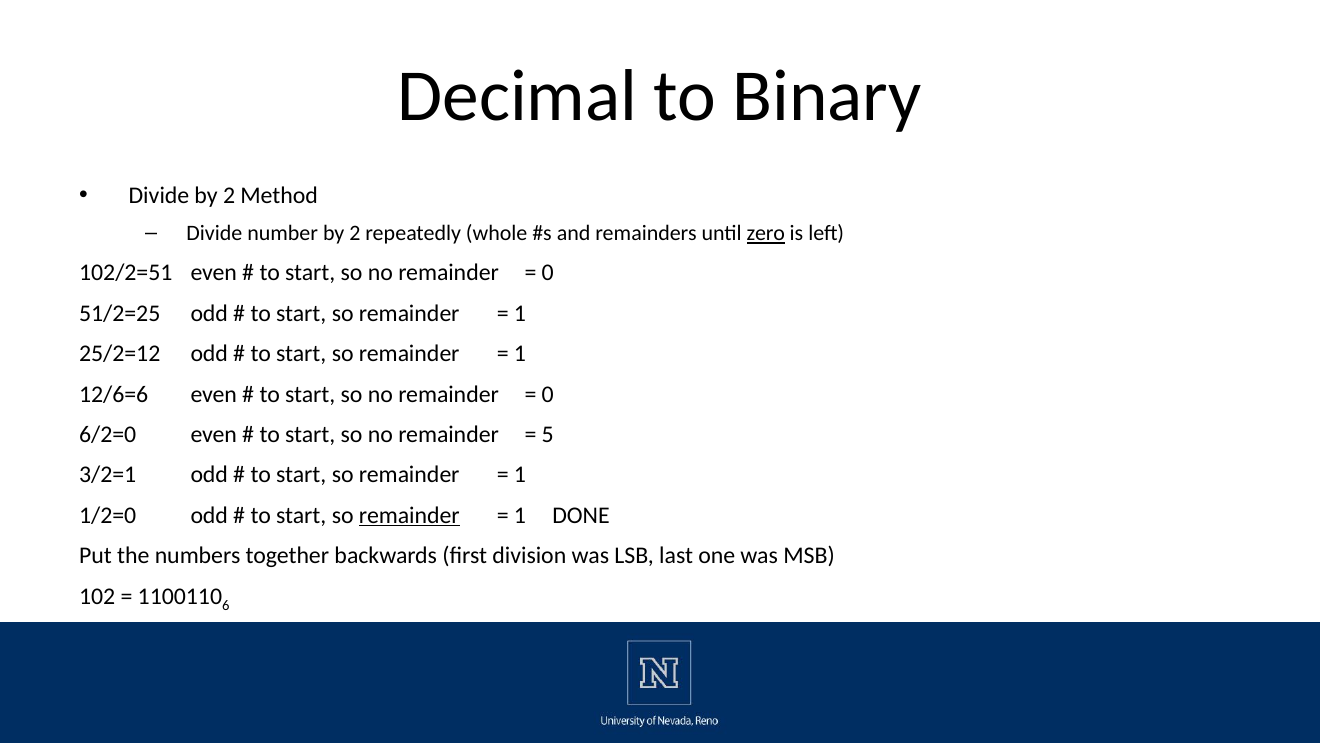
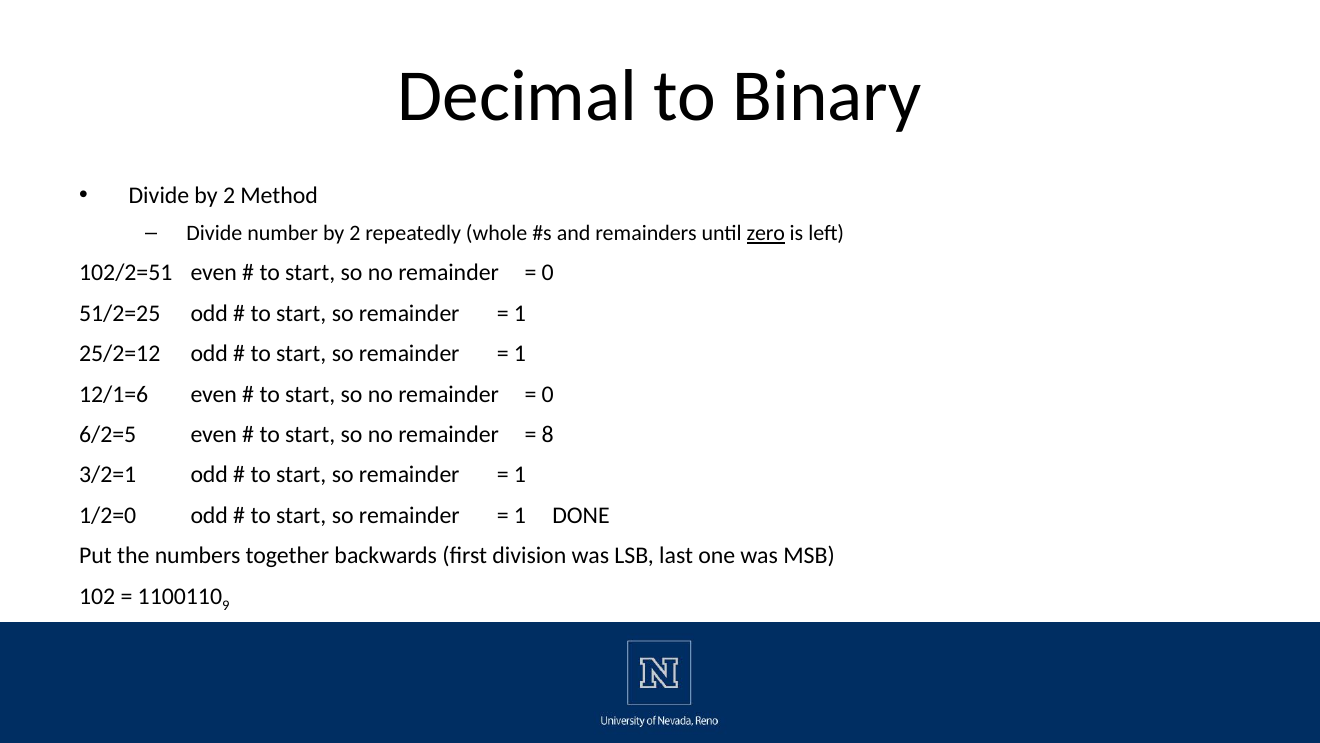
12/6=6: 12/6=6 -> 12/1=6
6/2=0: 6/2=0 -> 6/2=5
5: 5 -> 8
remainder at (409, 515) underline: present -> none
6: 6 -> 9
